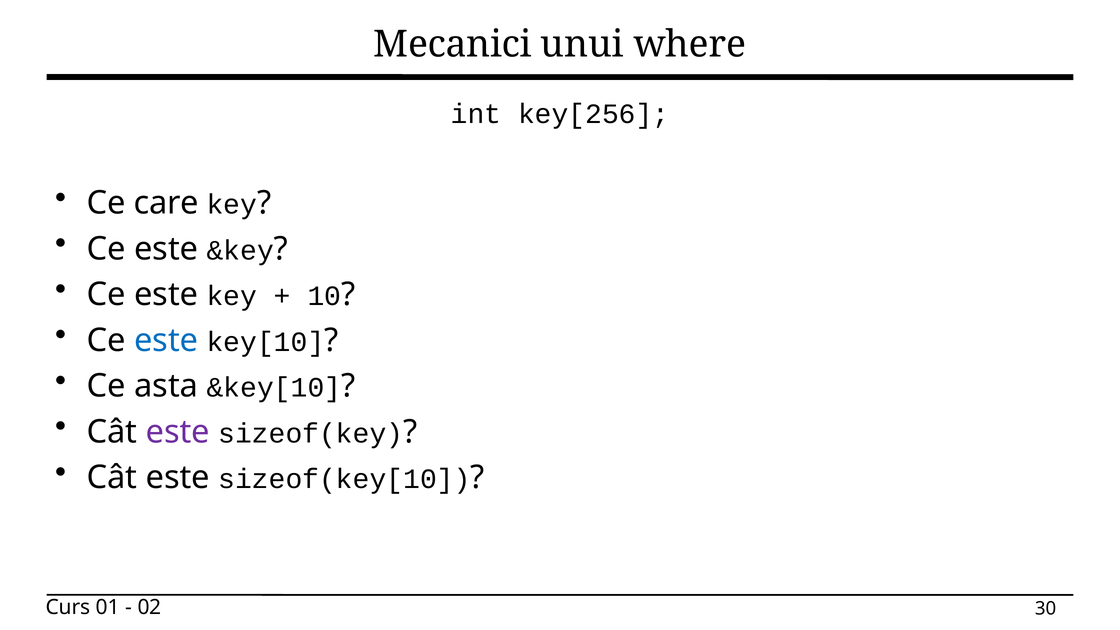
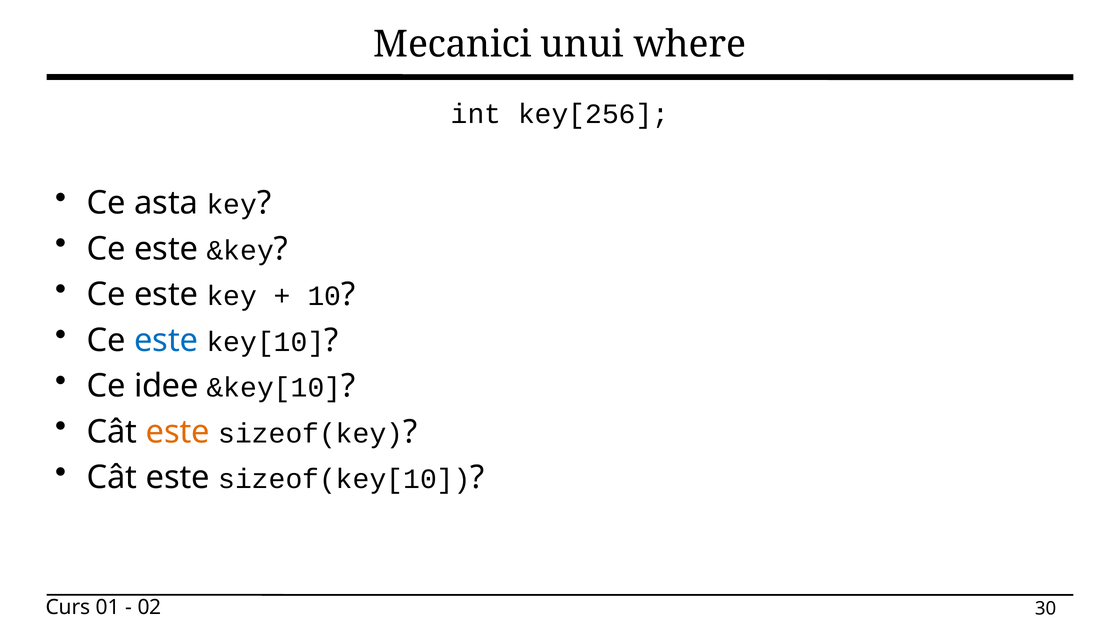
care: care -> asta
asta: asta -> idee
este at (178, 432) colour: purple -> orange
